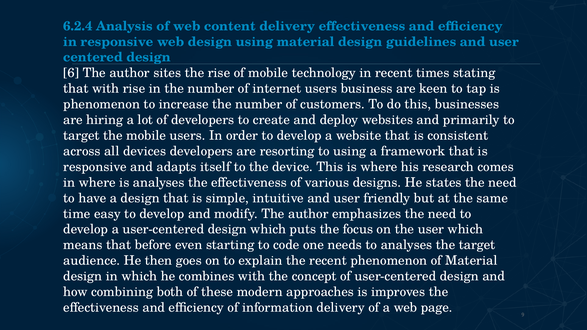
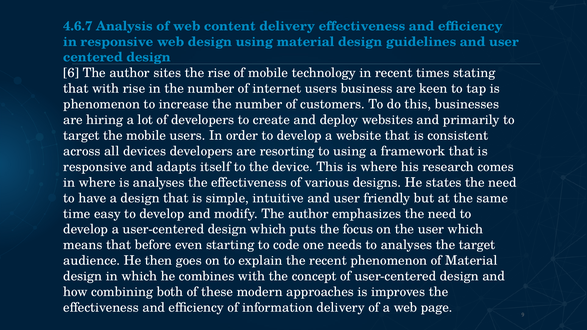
6.2.4: 6.2.4 -> 4.6.7
